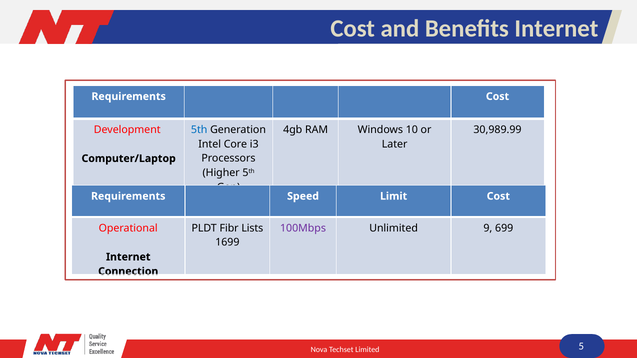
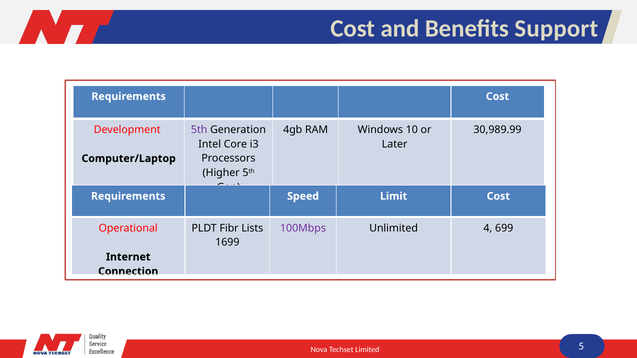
Benefits Internet: Internet -> Support
5th at (199, 130) colour: blue -> purple
9: 9 -> 4
